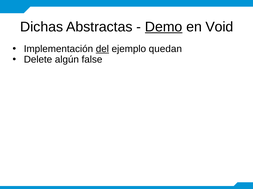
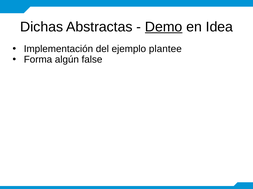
Void: Void -> Idea
del underline: present -> none
quedan: quedan -> plantee
Delete: Delete -> Forma
